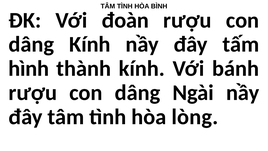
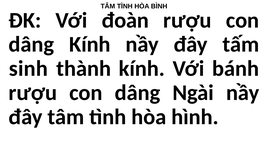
hình: hình -> sinh
lòng: lòng -> hình
